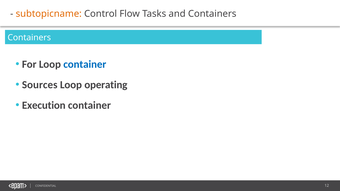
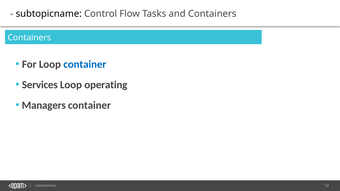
subtopicname colour: orange -> black
Sources: Sources -> Services
Execution: Execution -> Managers
